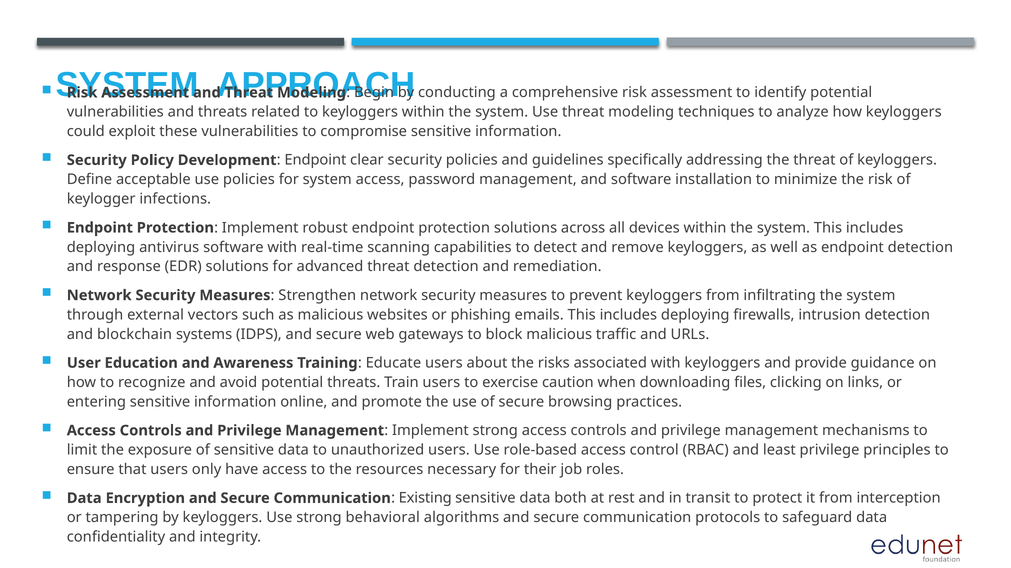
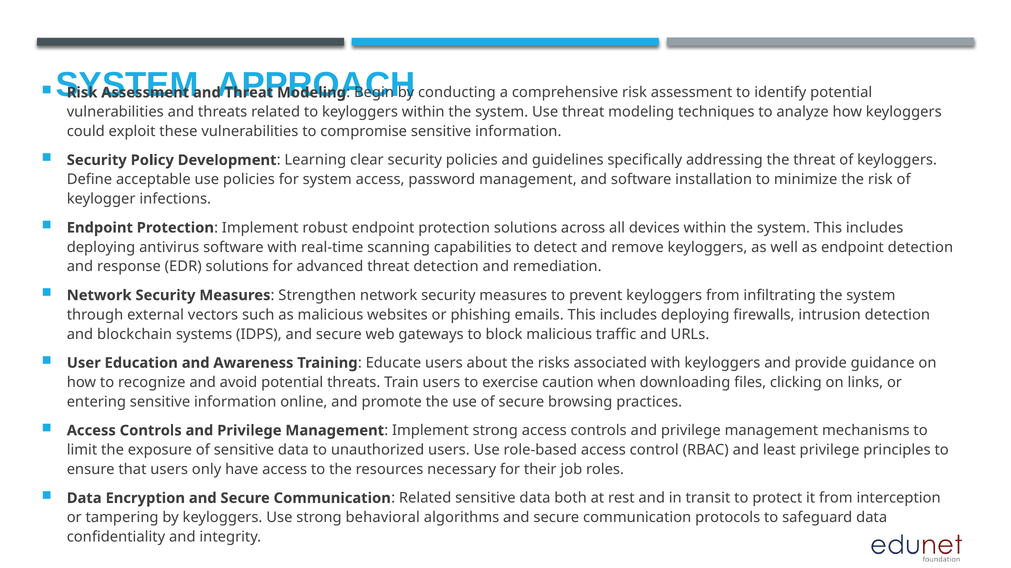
Development Endpoint: Endpoint -> Learning
Communication Existing: Existing -> Related
